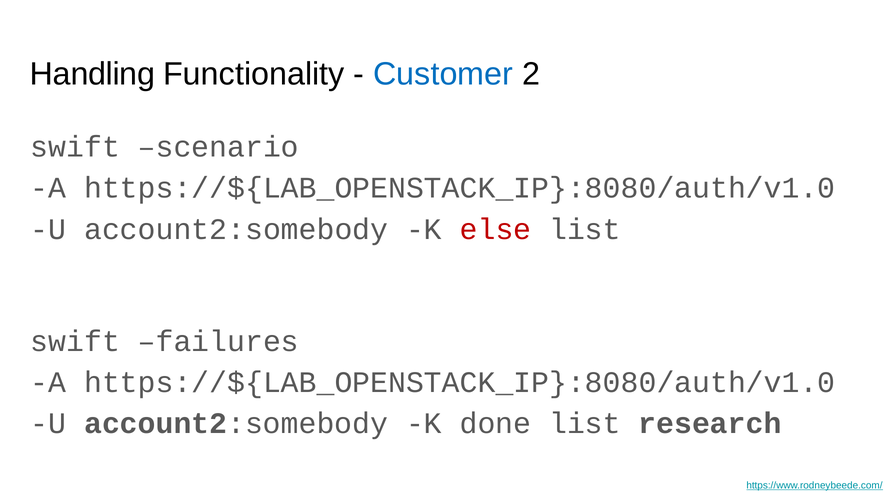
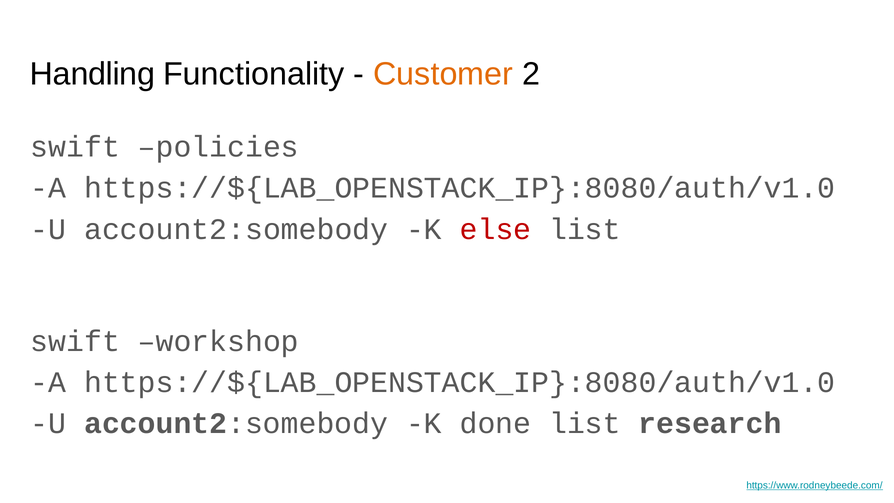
Customer colour: blue -> orange
scenario: scenario -> policies
failures: failures -> workshop
